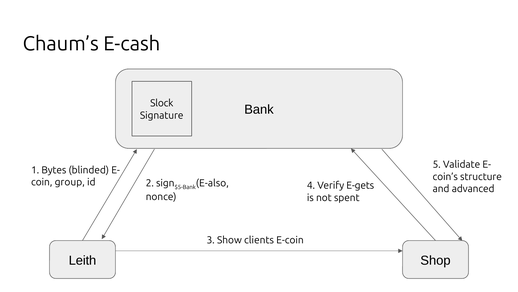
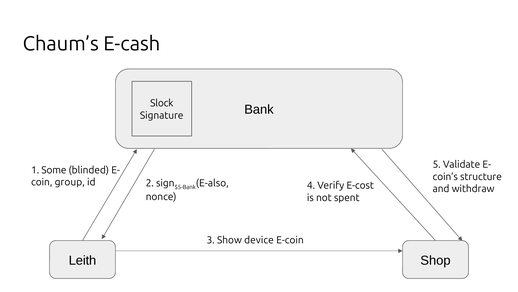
Bytes: Bytes -> Some
E-gets: E-gets -> E-cost
advanced: advanced -> withdraw
clients: clients -> device
